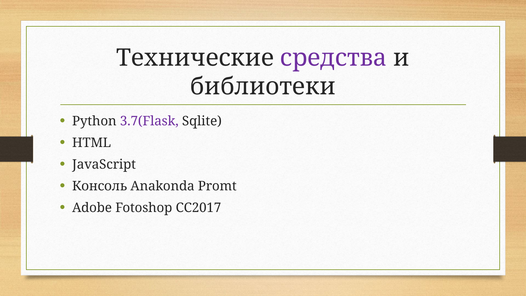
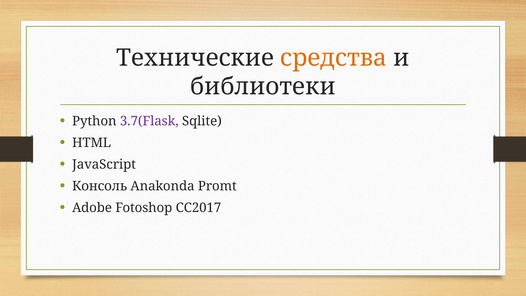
средства colour: purple -> orange
